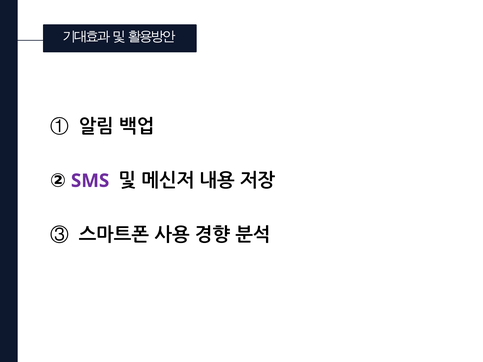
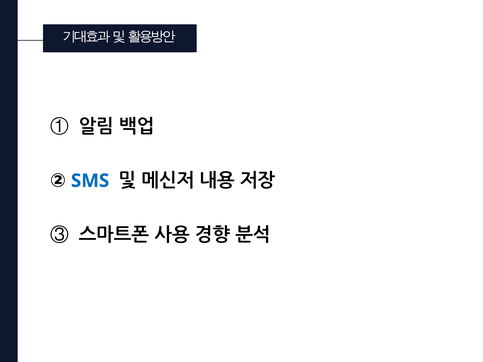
SMS colour: purple -> blue
